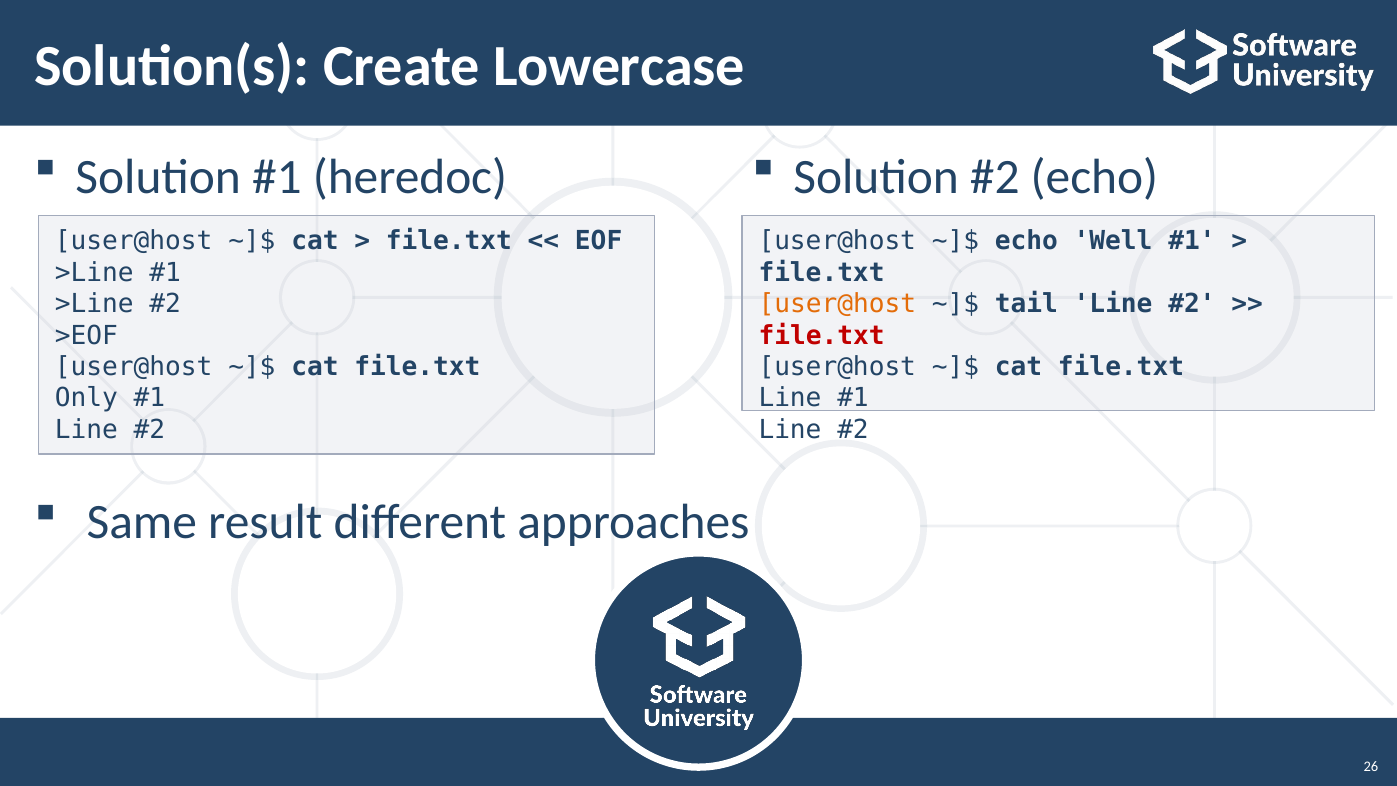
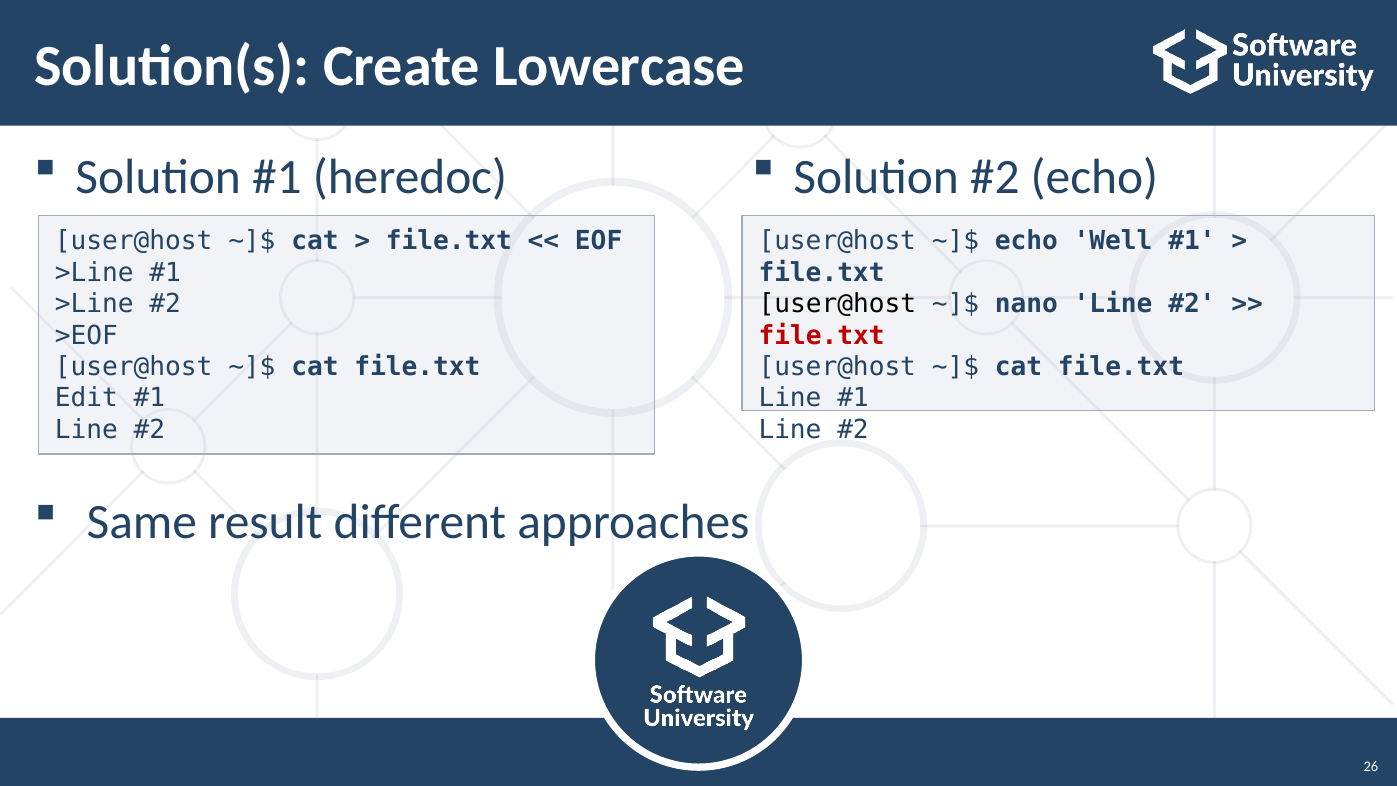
user@host at (837, 304) colour: orange -> black
tail: tail -> nano
Only: Only -> Edit
